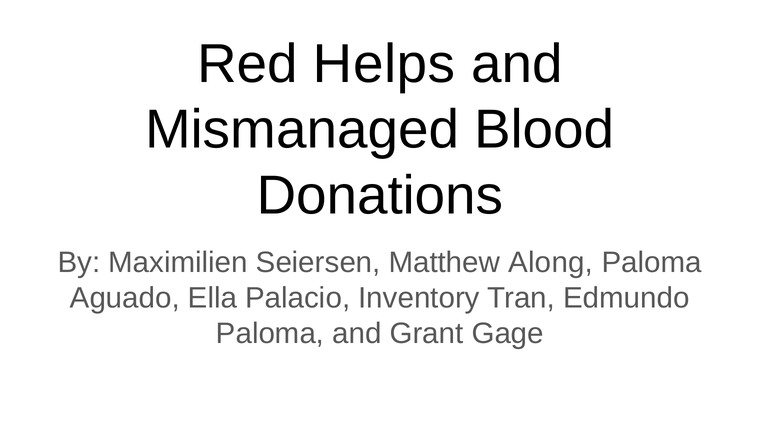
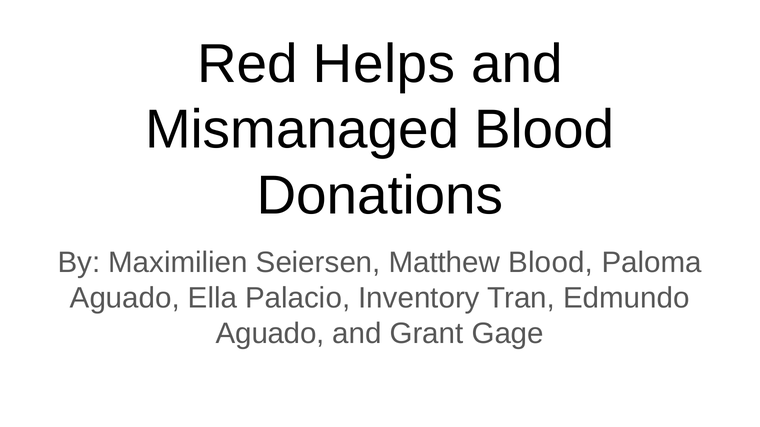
Matthew Along: Along -> Blood
Paloma at (270, 334): Paloma -> Aguado
